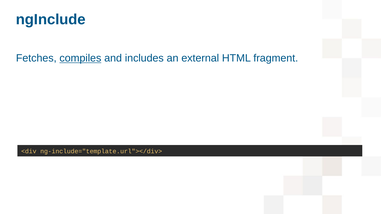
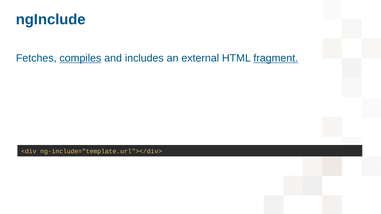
fragment underline: none -> present
